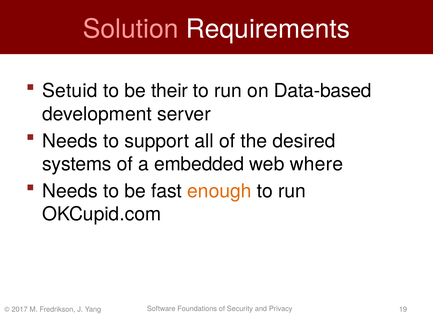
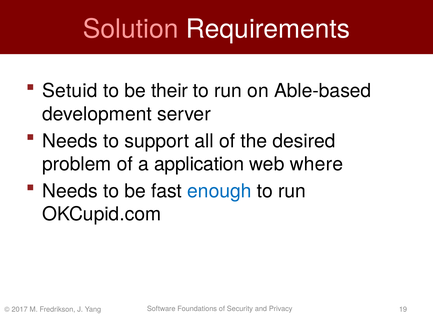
Data-based: Data-based -> Able-based
systems: systems -> problem
embedded: embedded -> application
enough colour: orange -> blue
